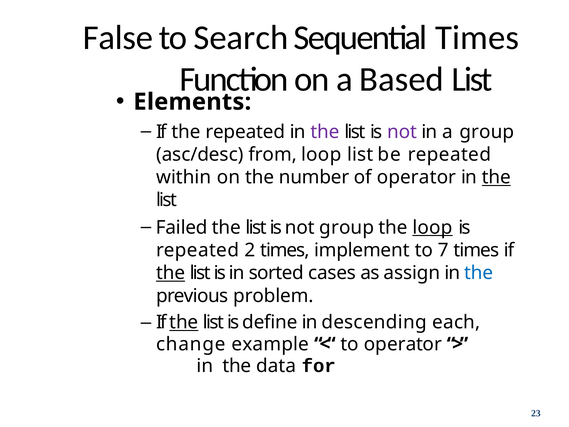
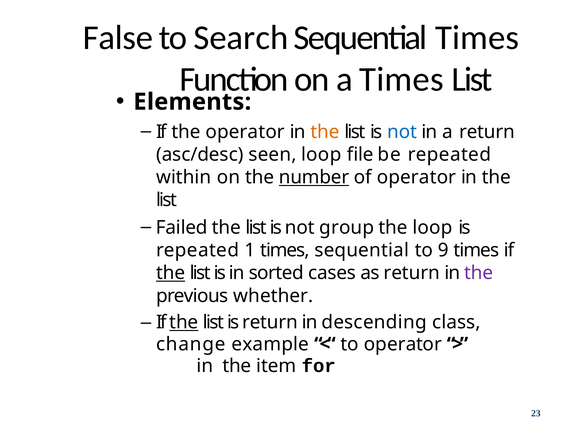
a Based: Based -> Times
the repeated: repeated -> operator
the at (325, 132) colour: purple -> orange
not at (402, 132) colour: purple -> blue
a group: group -> return
from: from -> seen
loop list: list -> file
number underline: none -> present
the at (496, 177) underline: present -> none
loop at (432, 227) underline: present -> none
2: 2 -> 1
times implement: implement -> sequential
7: 7 -> 9
as assign: assign -> return
the at (479, 273) colour: blue -> purple
problem: problem -> whether
is define: define -> return
each: each -> class
data: data -> item
